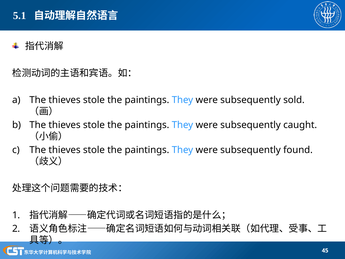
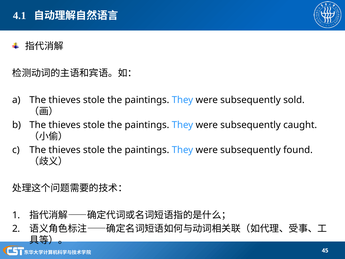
5.1: 5.1 -> 4.1
